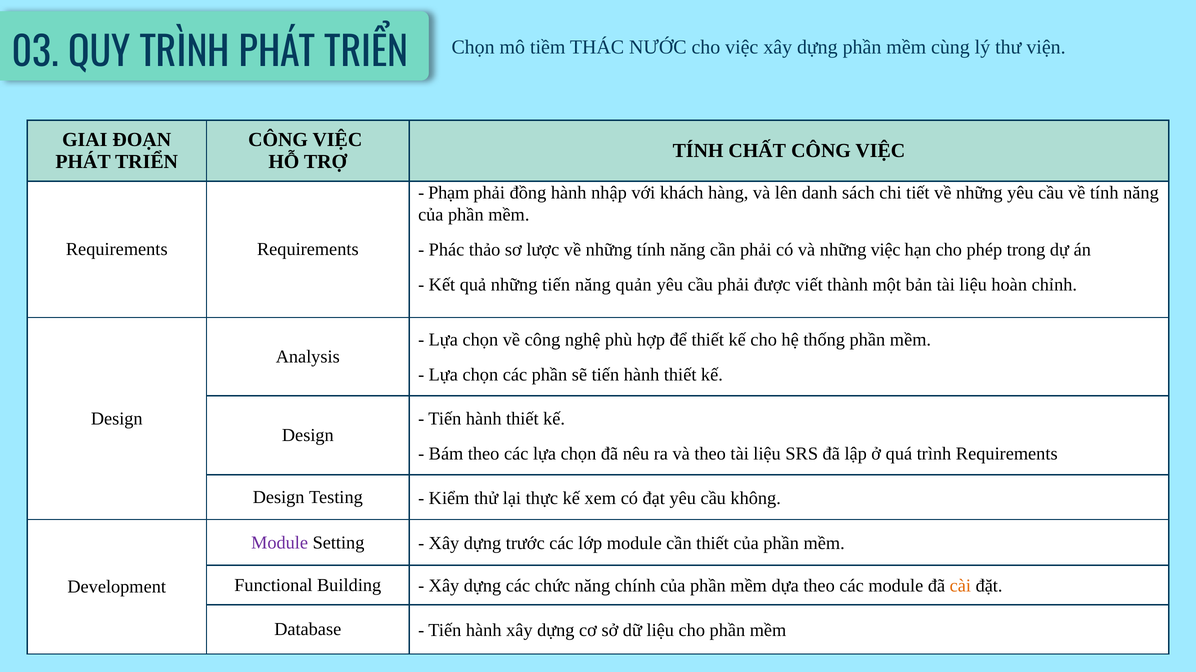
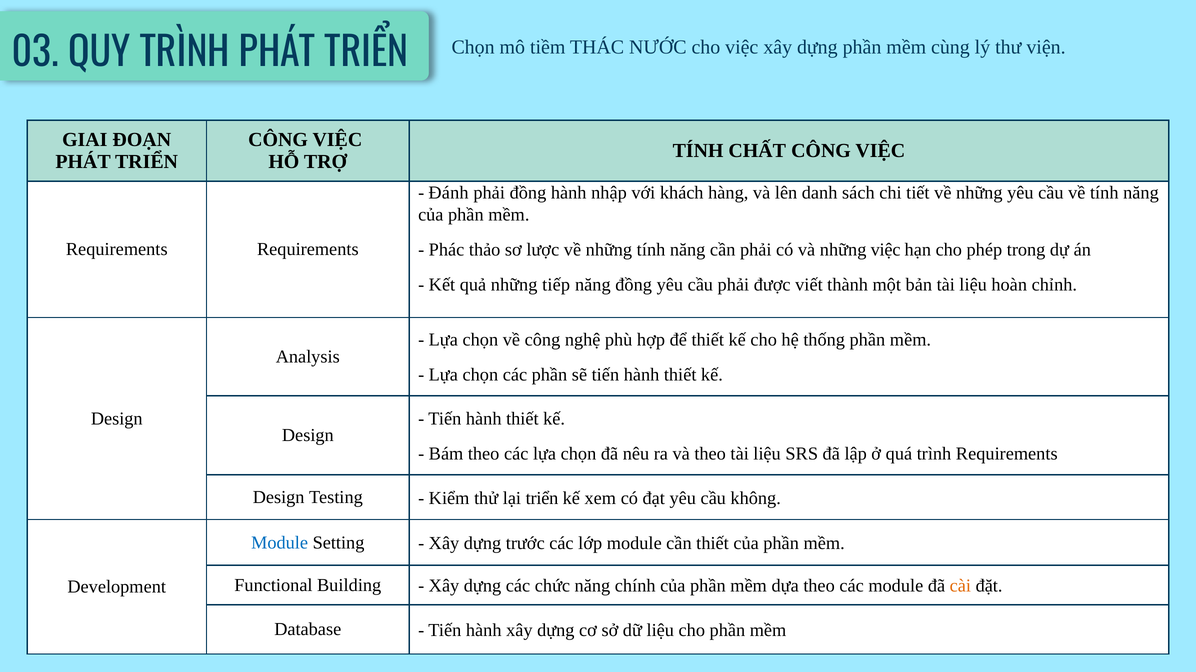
Phạm: Phạm -> Đánh
những tiến: tiến -> tiếp
năng quản: quản -> đồng
lại thực: thực -> triển
Module at (280, 543) colour: purple -> blue
